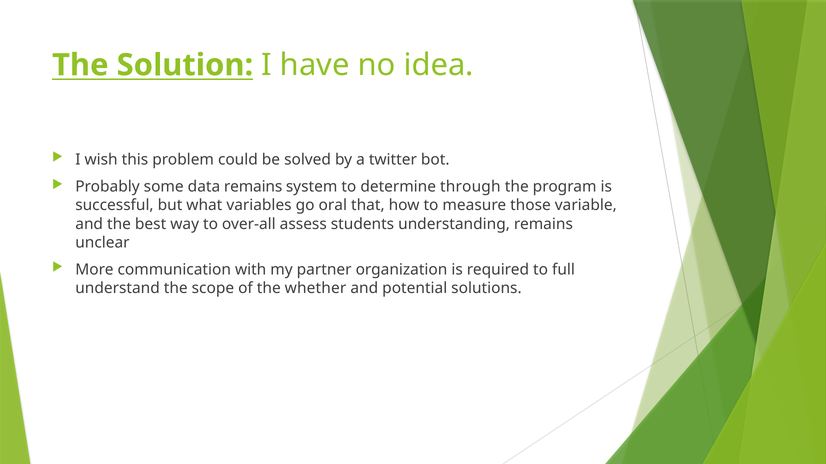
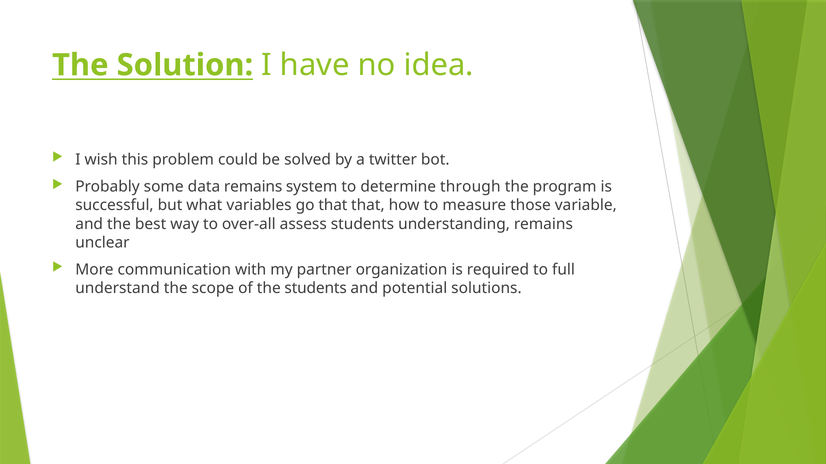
go oral: oral -> that
the whether: whether -> students
